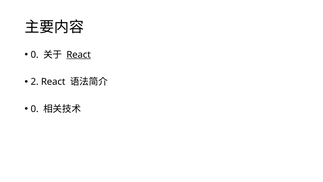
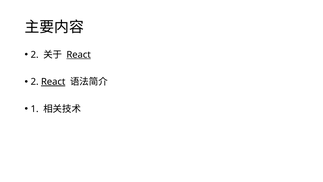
0 at (35, 55): 0 -> 2
React at (53, 82) underline: none -> present
0 at (35, 109): 0 -> 1
